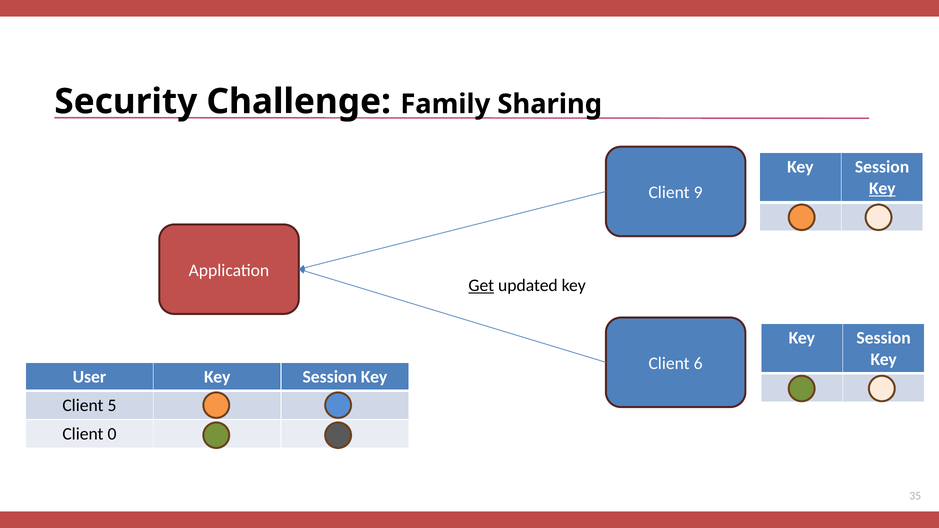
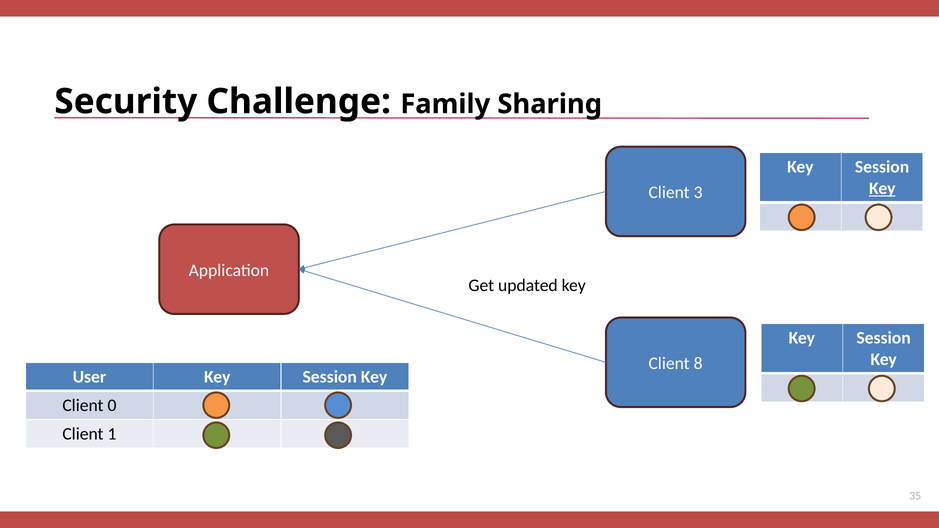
9: 9 -> 3
Get underline: present -> none
6: 6 -> 8
5: 5 -> 0
0: 0 -> 1
